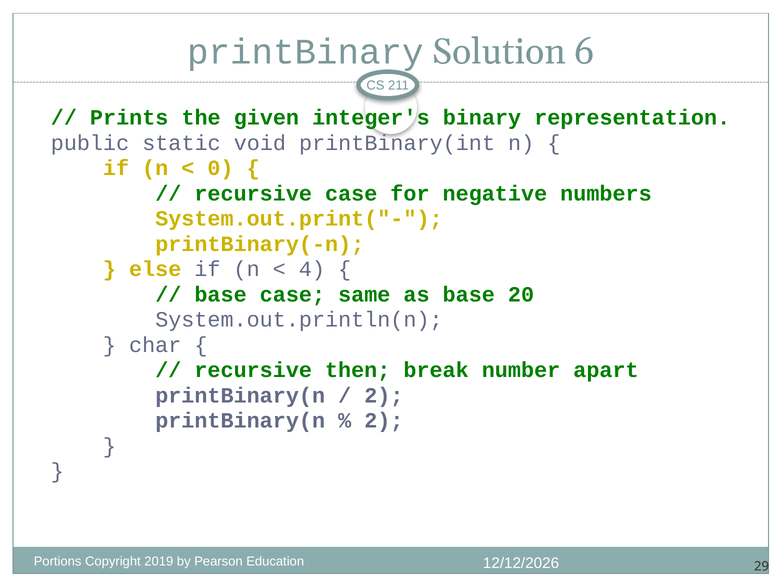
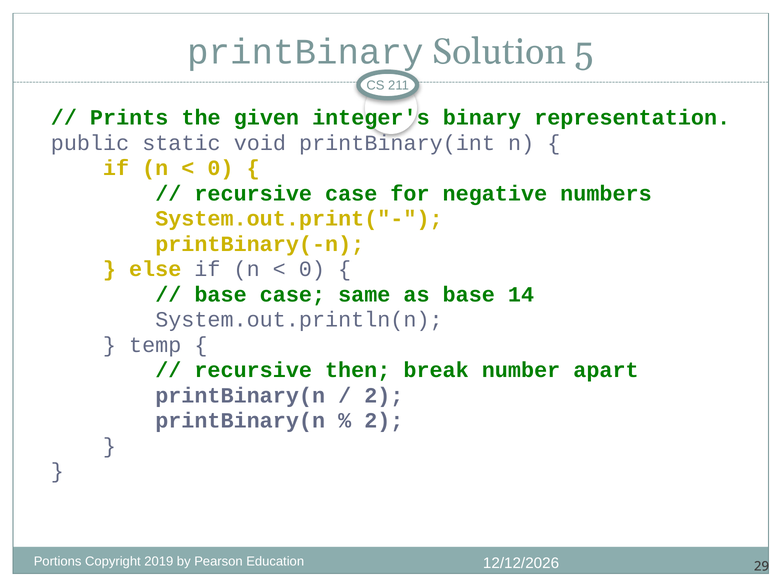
6: 6 -> 5
4 at (312, 269): 4 -> 0
20: 20 -> 14
char: char -> temp
